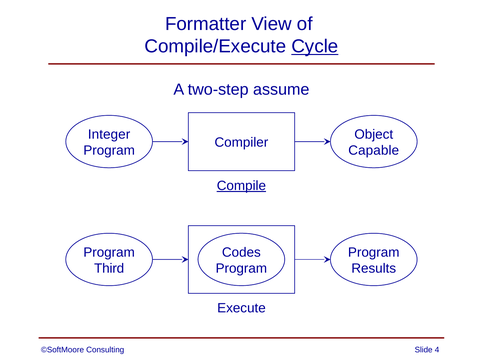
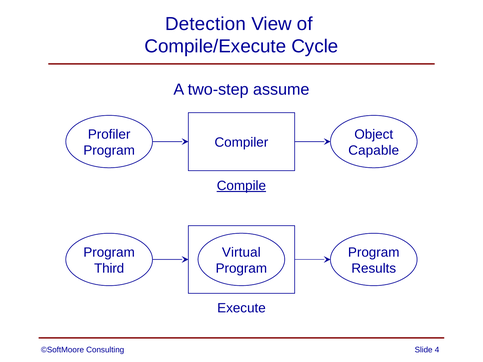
Formatter: Formatter -> Detection
Cycle underline: present -> none
Integer: Integer -> Profiler
Codes: Codes -> Virtual
